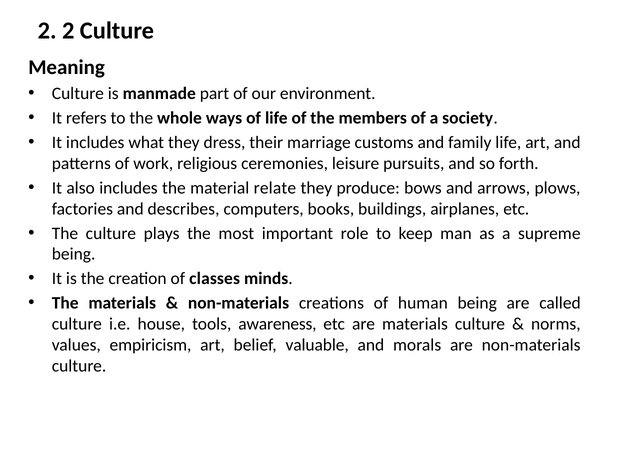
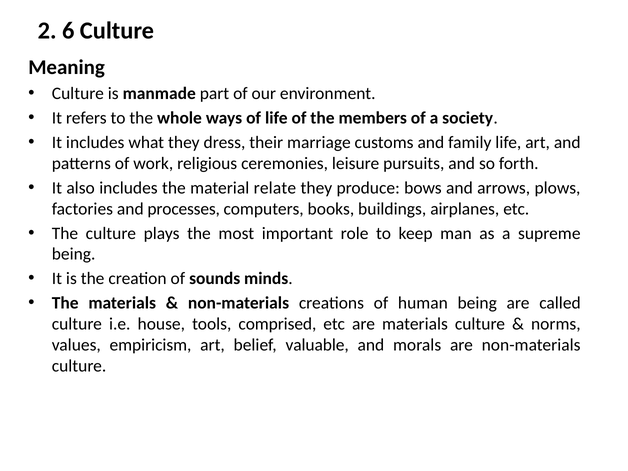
2 2: 2 -> 6
describes: describes -> processes
classes: classes -> sounds
awareness: awareness -> comprised
